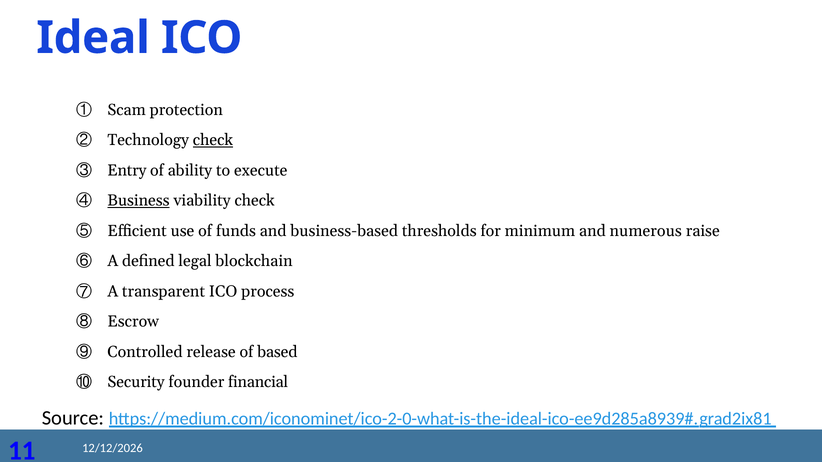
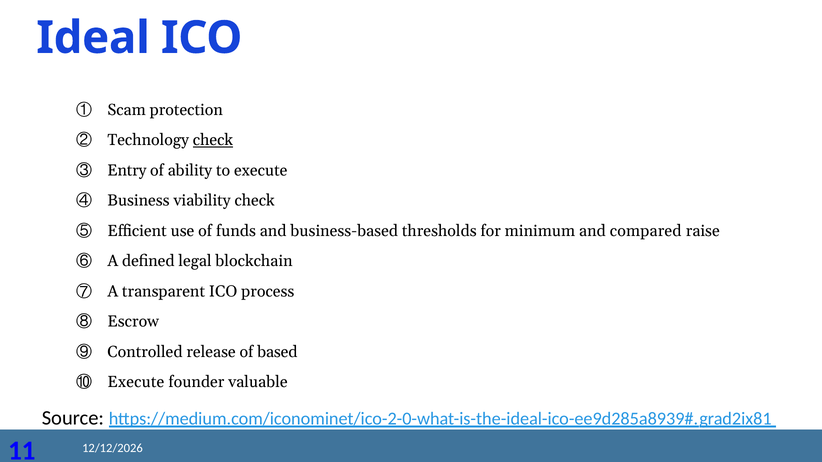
Business underline: present -> none
numerous: numerous -> compared
Security at (136, 383): Security -> Execute
financial: financial -> valuable
